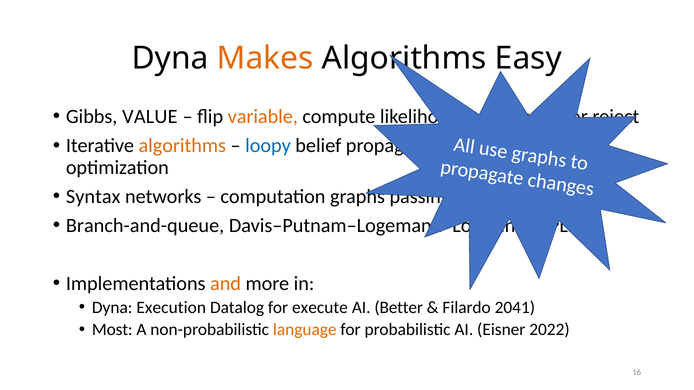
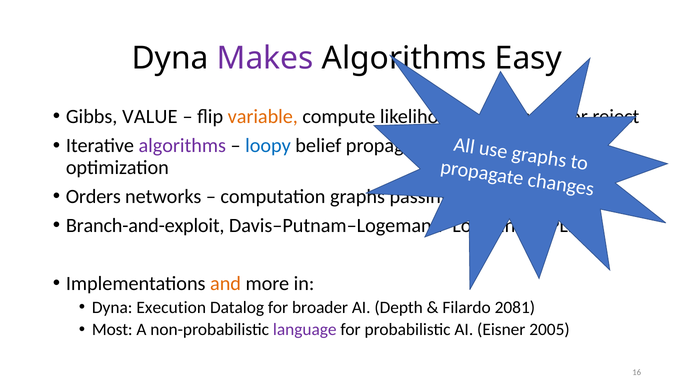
Makes colour: orange -> purple
algorithms at (182, 146) colour: orange -> purple
Syntax: Syntax -> Orders
Branch-and-queue: Branch-and-queue -> Branch-and-exploit
execute: execute -> broader
Better: Better -> Depth
2041: 2041 -> 2081
language colour: orange -> purple
2022: 2022 -> 2005
